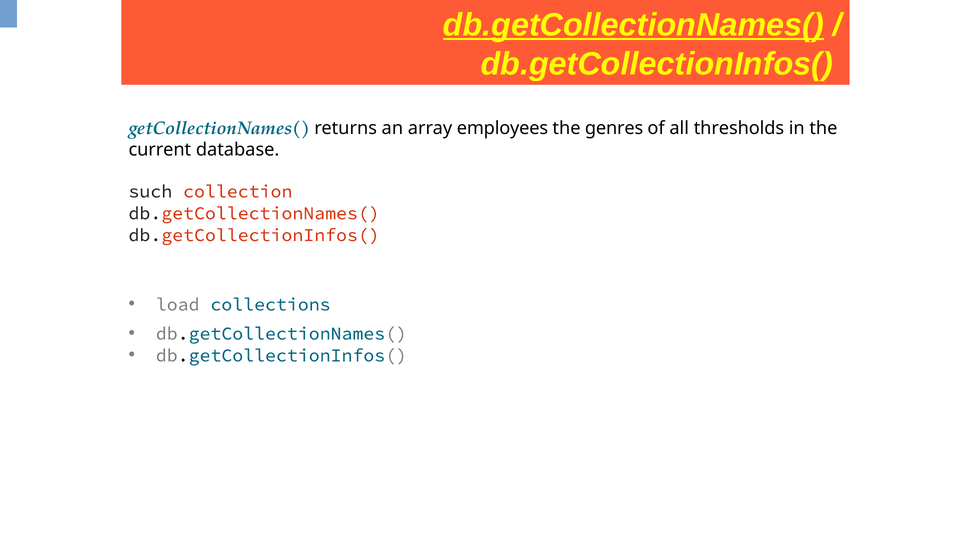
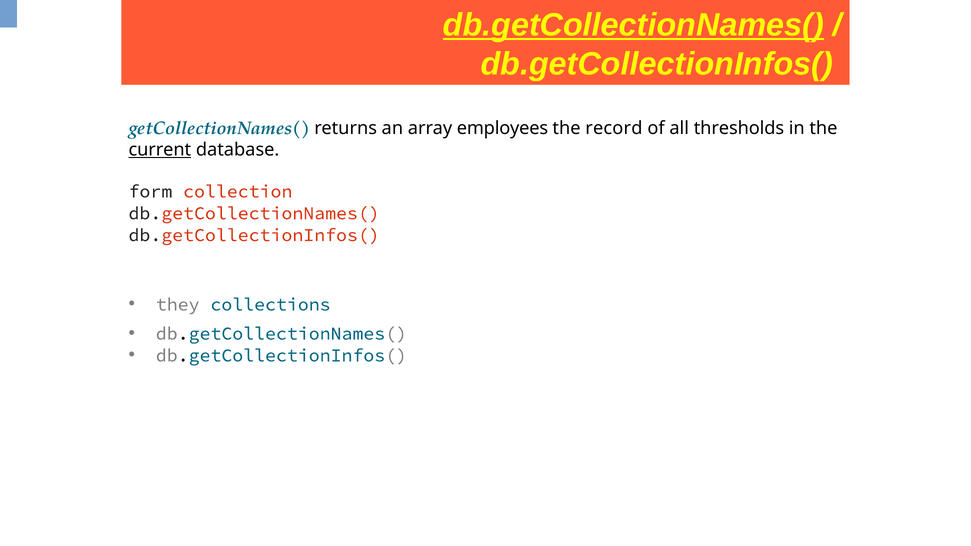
genres: genres -> record
current underline: none -> present
such: such -> form
load: load -> they
